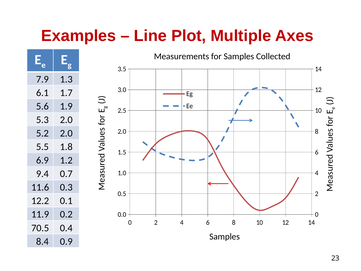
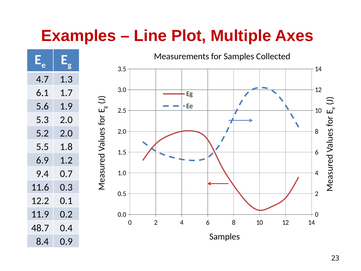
7.9: 7.9 -> 4.7
70.5: 70.5 -> 48.7
